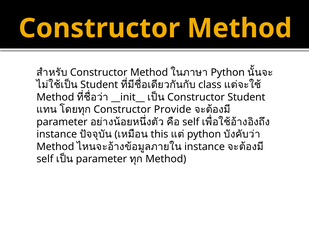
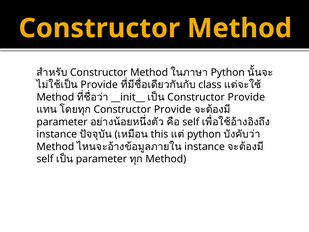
Student at (99, 85): Student -> Provide
Student at (246, 97): Student -> Provide
